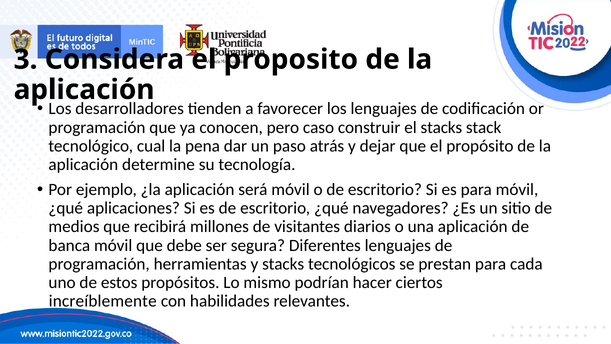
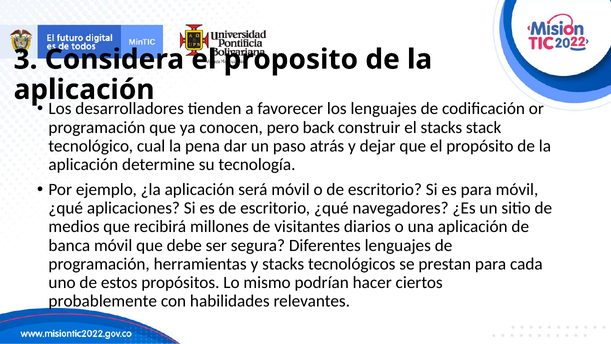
caso: caso -> back
increíblemente: increíblemente -> probablemente
